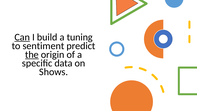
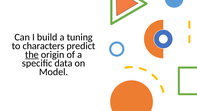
Can underline: present -> none
sentiment: sentiment -> characters
Shows: Shows -> Model
